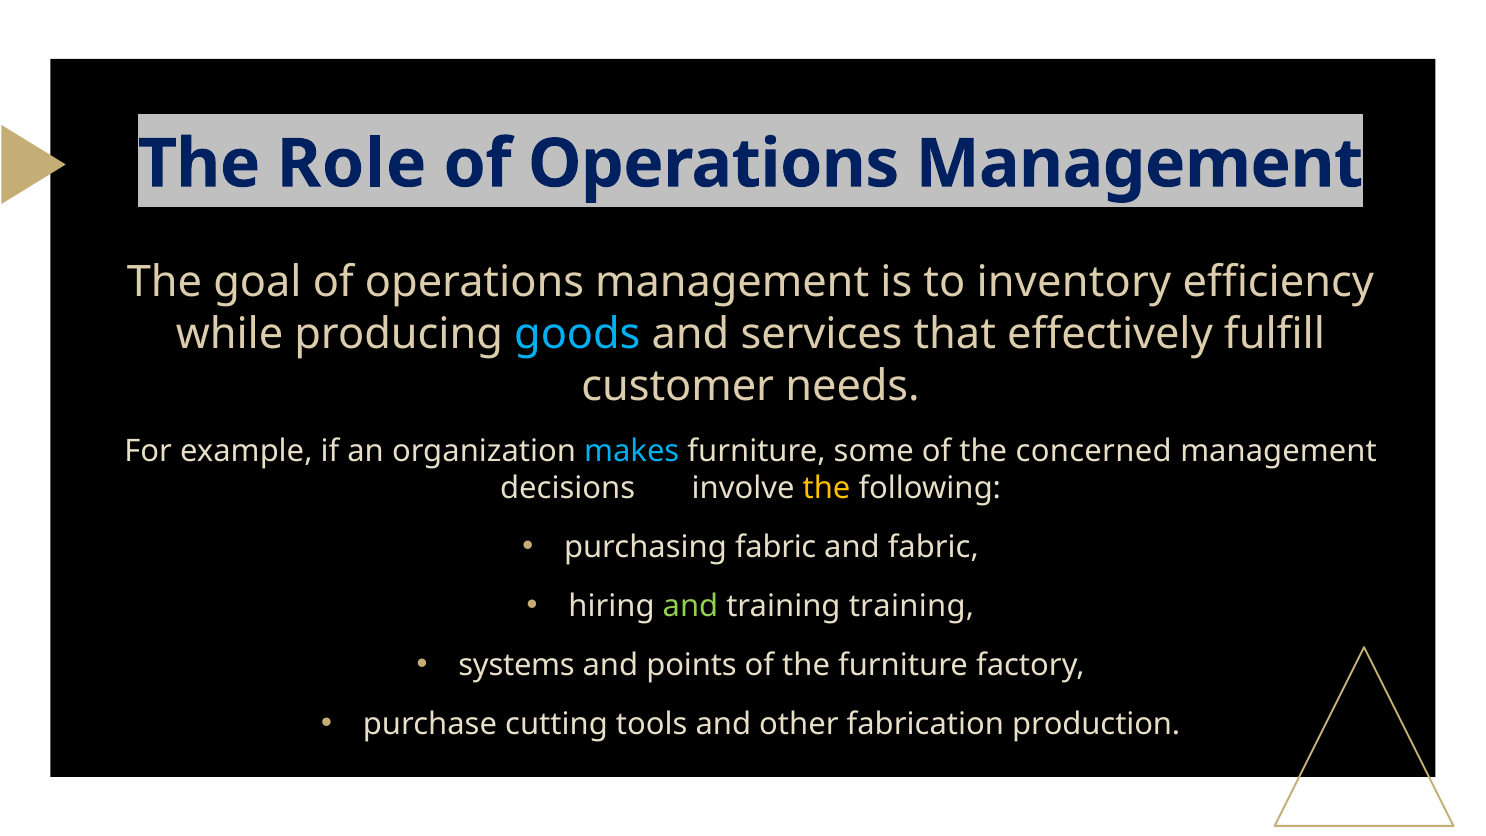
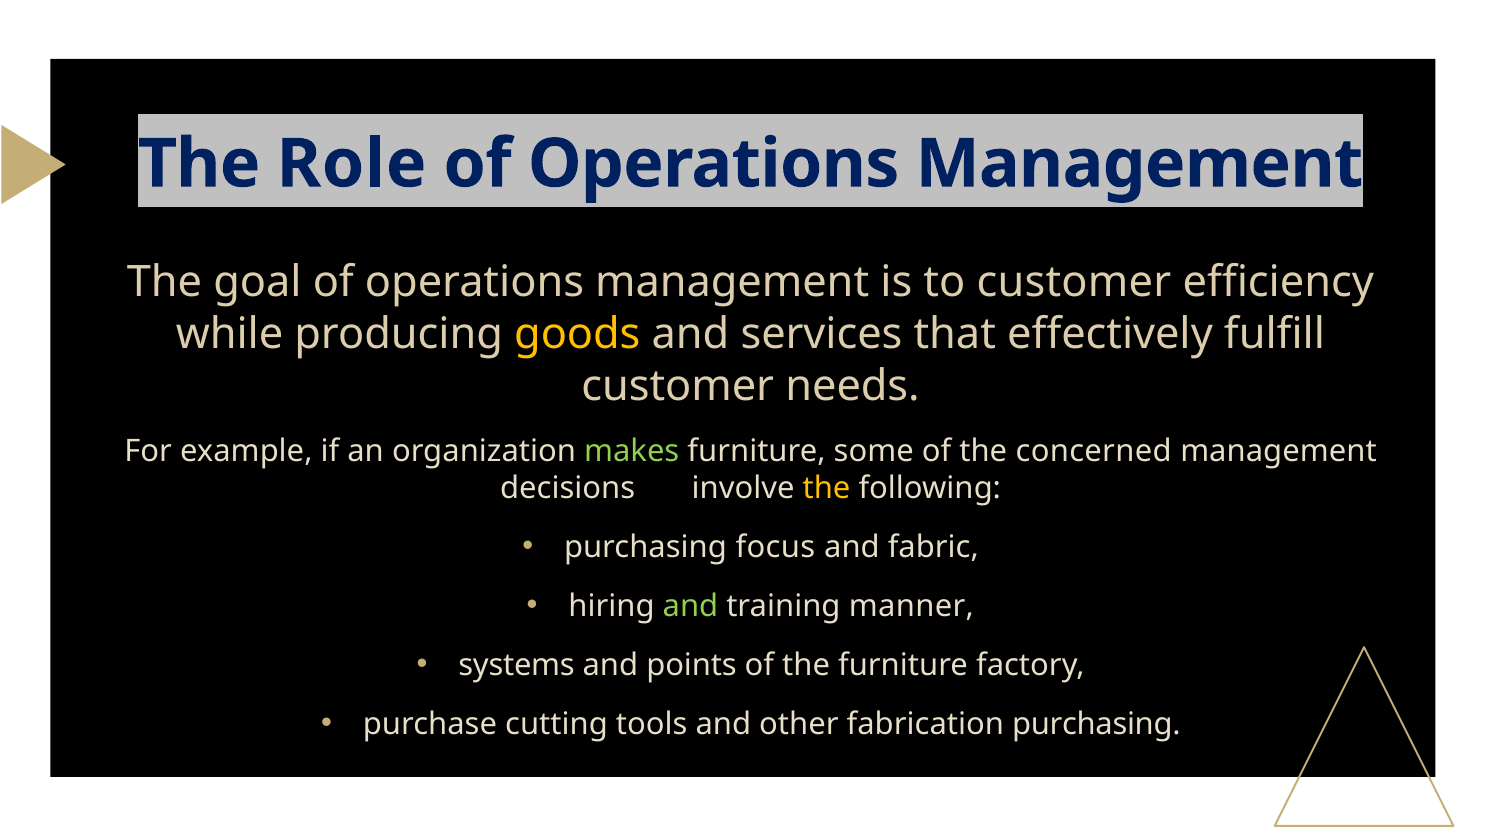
to inventory: inventory -> customer
goods colour: light blue -> yellow
makes colour: light blue -> light green
purchasing fabric: fabric -> focus
training training: training -> manner
fabrication production: production -> purchasing
